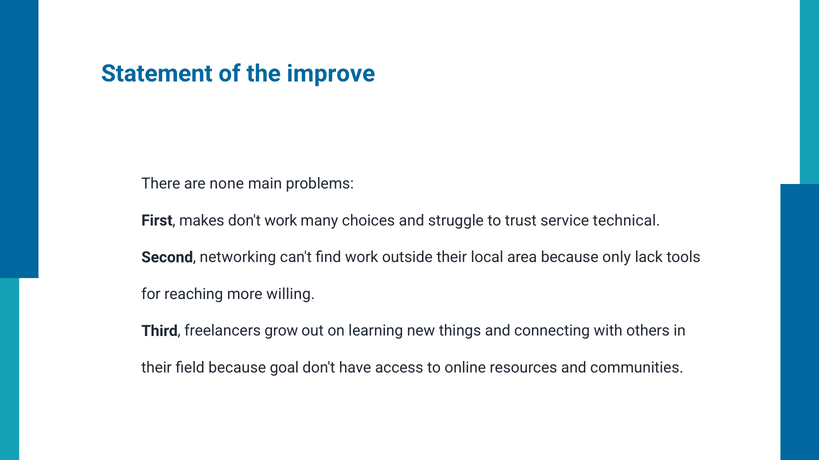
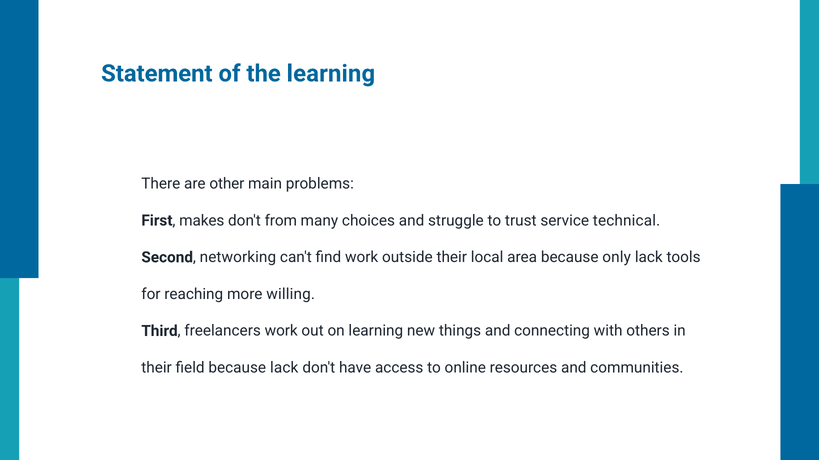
the improve: improve -> learning
none: none -> other
don't work: work -> from
freelancers grow: grow -> work
because goal: goal -> lack
